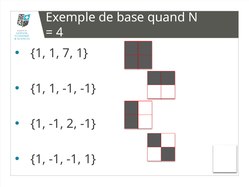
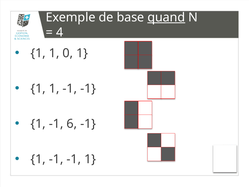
quand underline: none -> present
7: 7 -> 0
2: 2 -> 6
